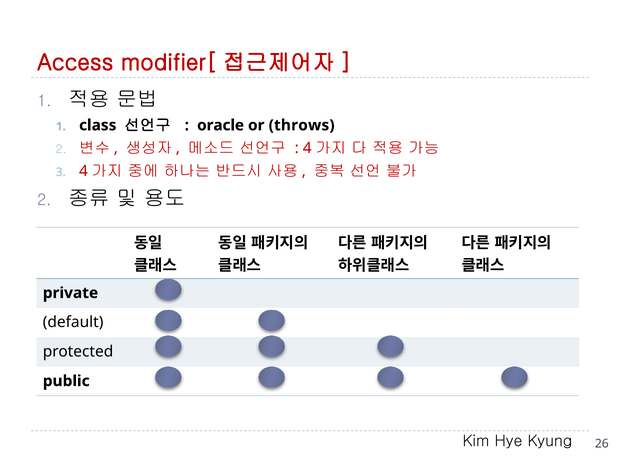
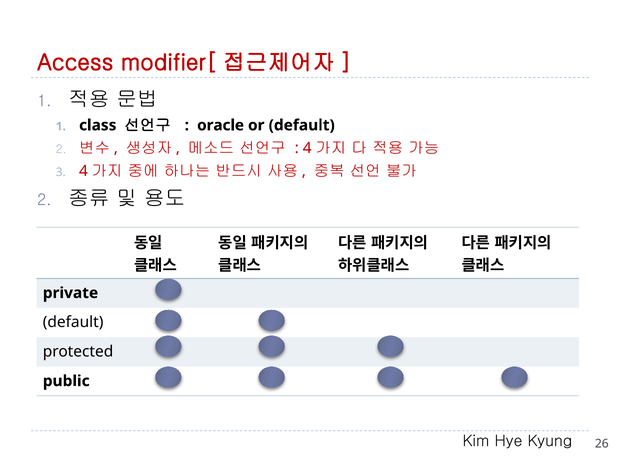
or throws: throws -> default
